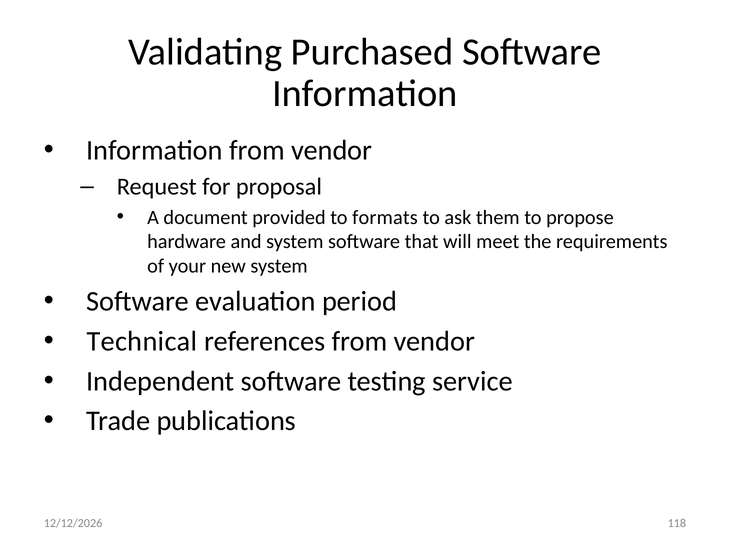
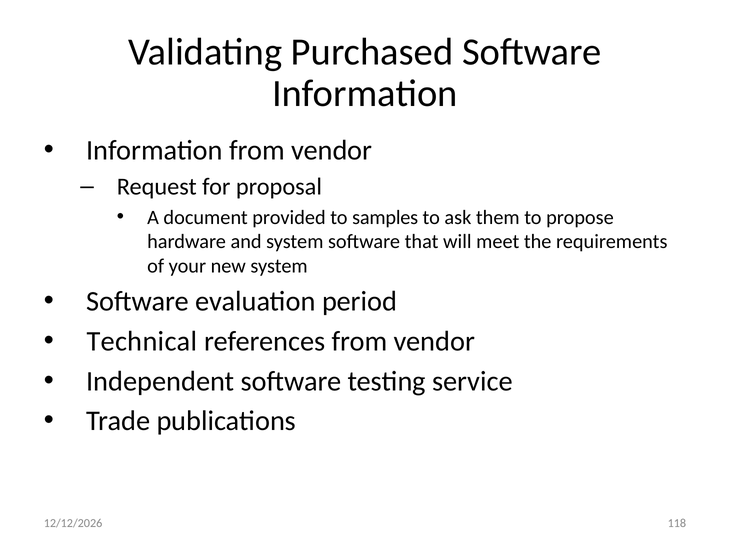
formats: formats -> samples
